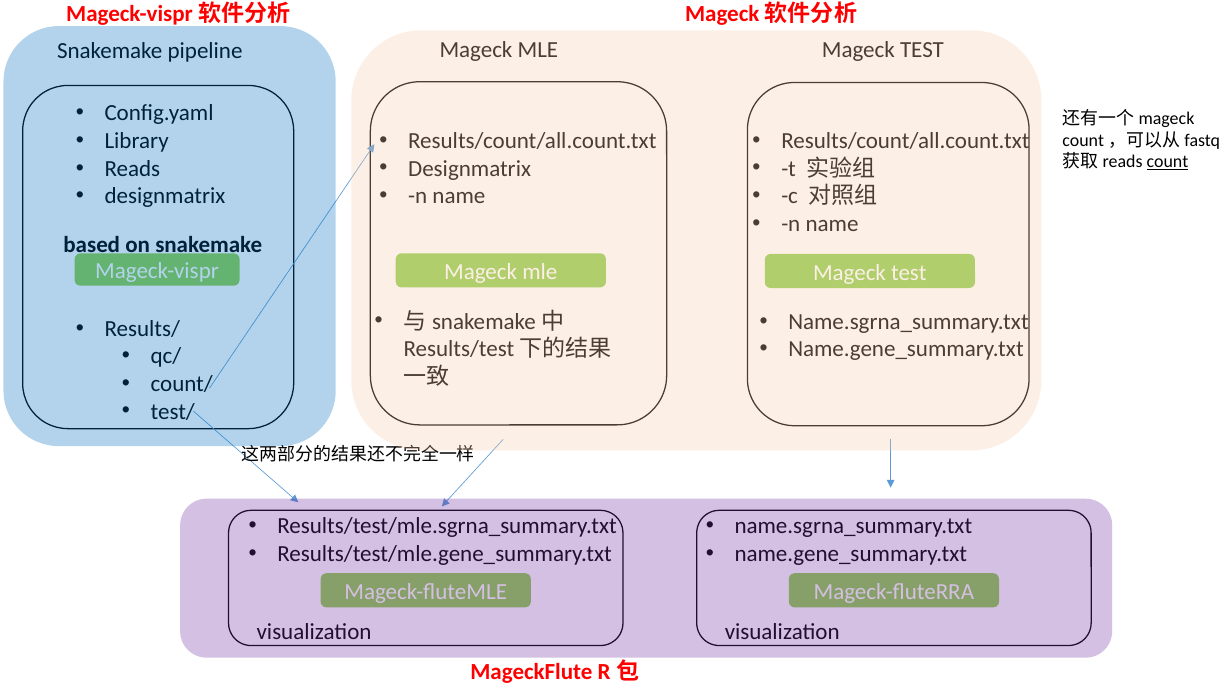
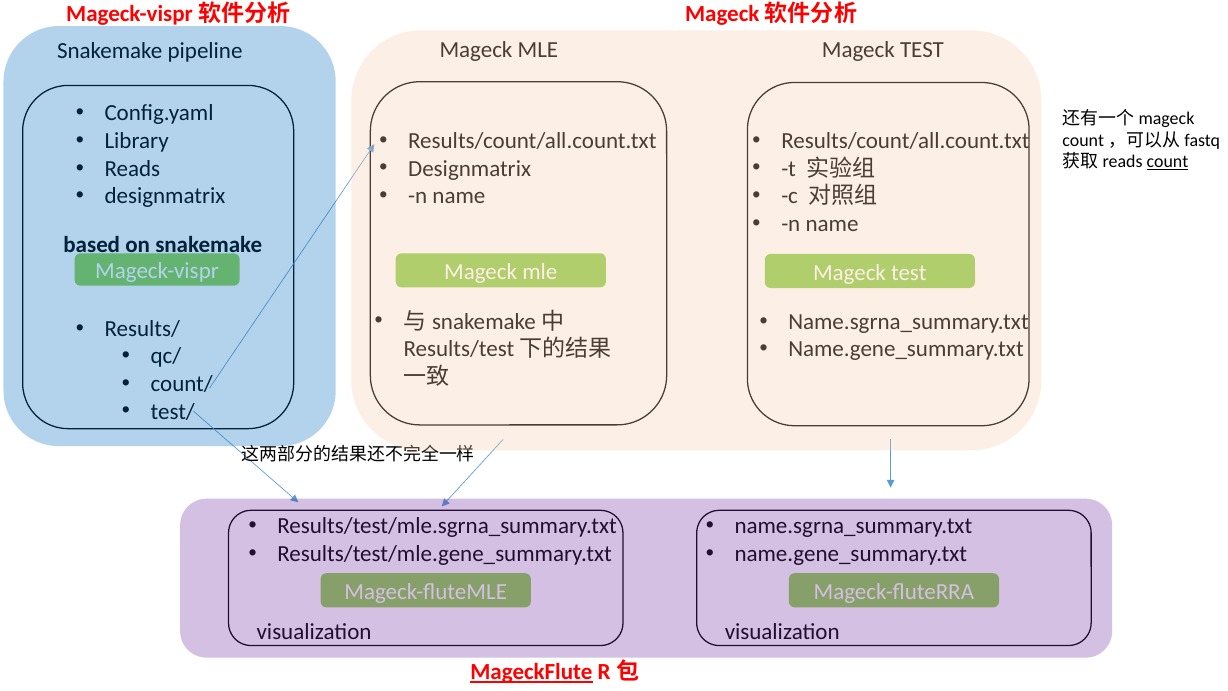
MageckFlute underline: none -> present
